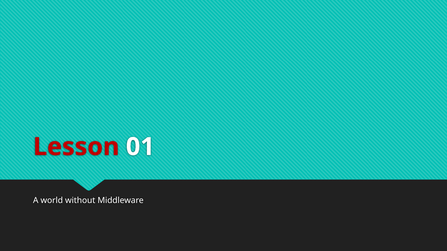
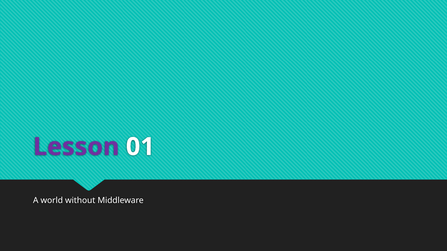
Lesson colour: red -> purple
